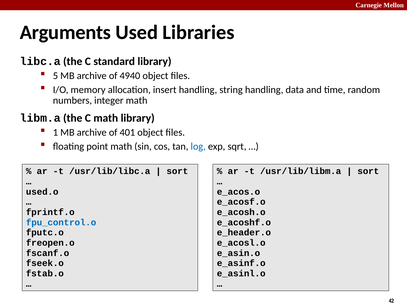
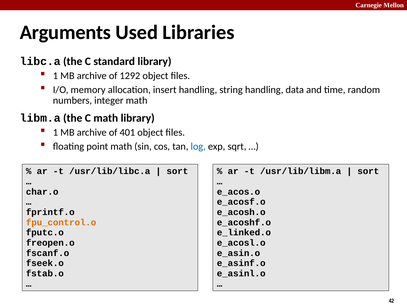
5 at (55, 76): 5 -> 1
4940: 4940 -> 1292
used.o: used.o -> char.o
fpu_control.o colour: blue -> orange
e_header.o: e_header.o -> e_linked.o
